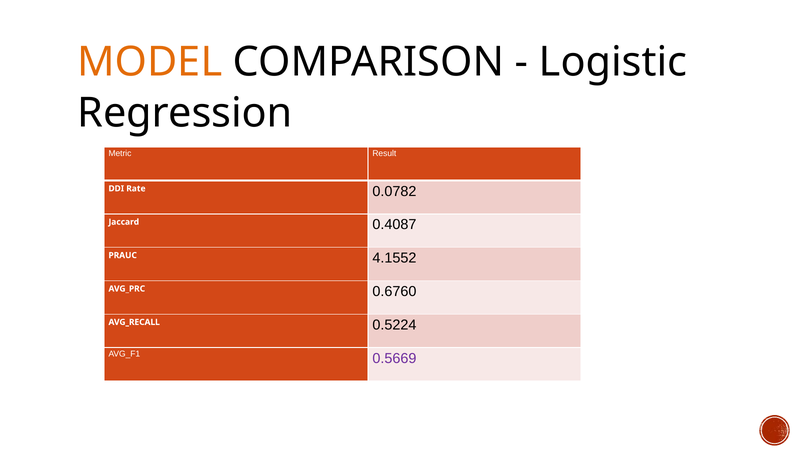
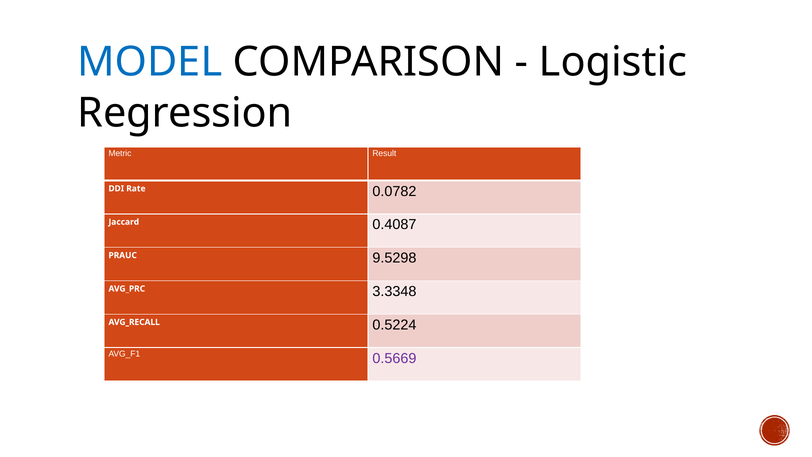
MODEL colour: orange -> blue
4.1552: 4.1552 -> 9.5298
0.6760: 0.6760 -> 3.3348
